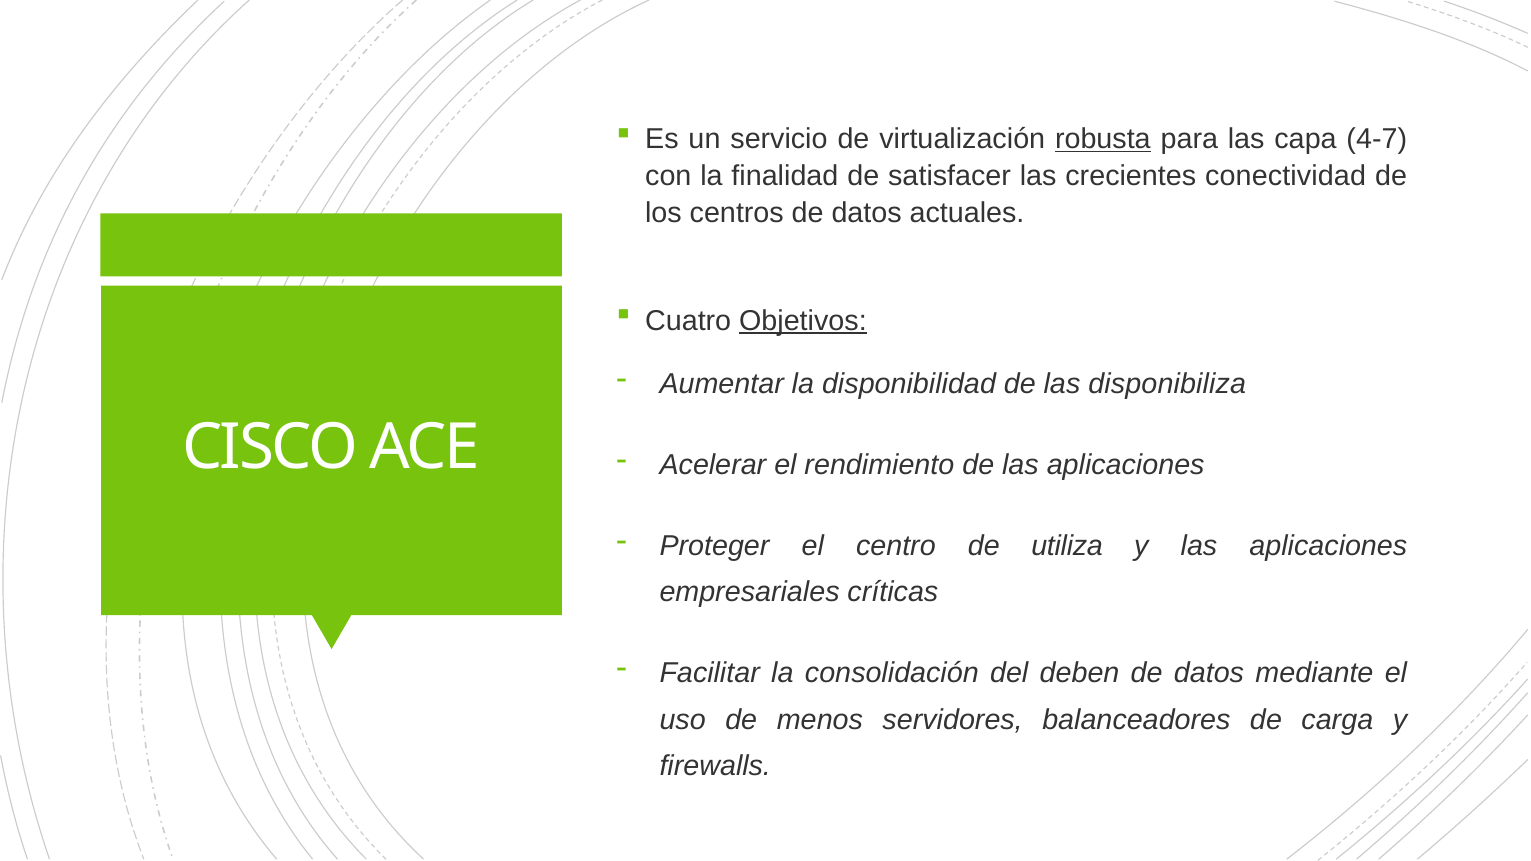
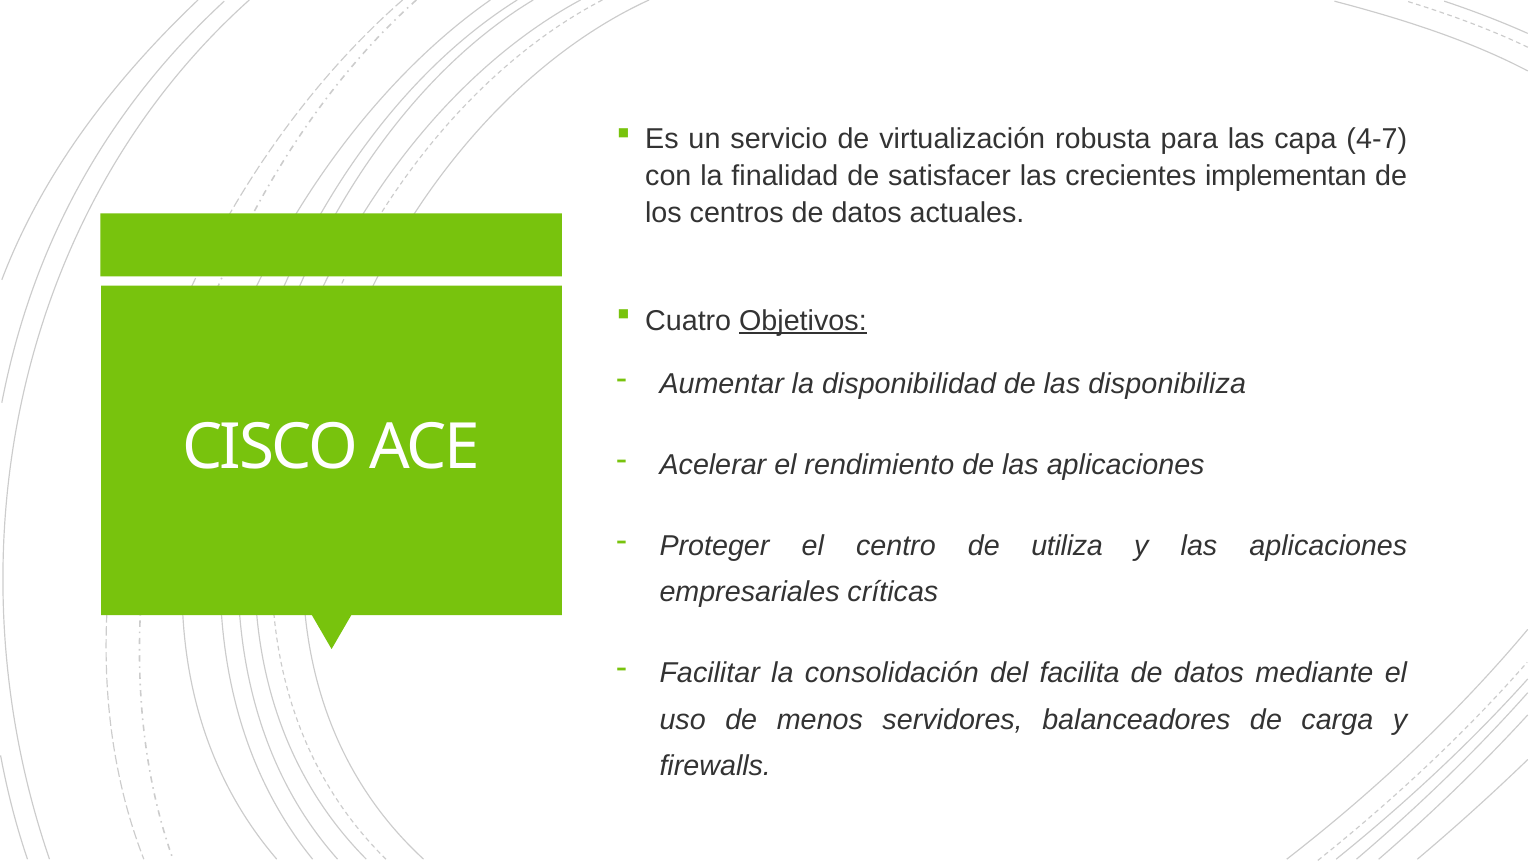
robusta underline: present -> none
conectividad: conectividad -> implementan
deben: deben -> facilita
